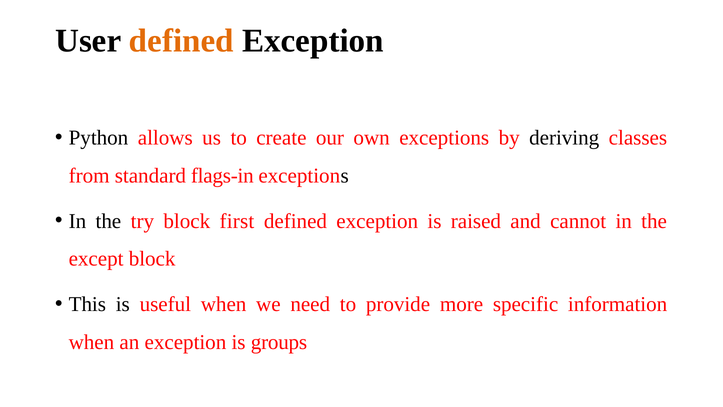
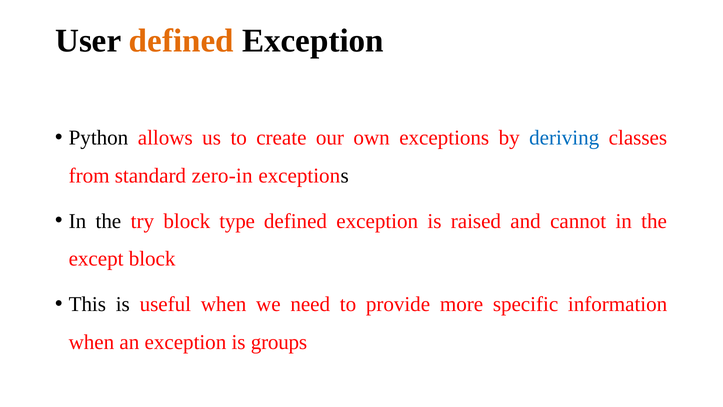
deriving colour: black -> blue
flags-in: flags-in -> zero-in
first: first -> type
